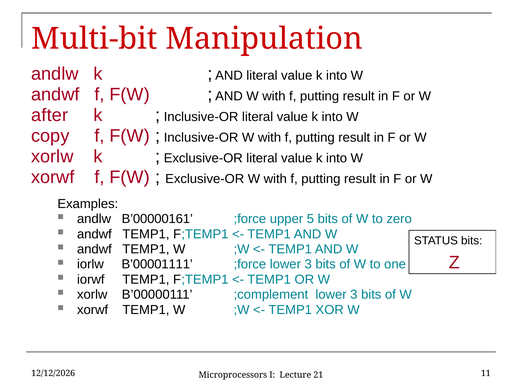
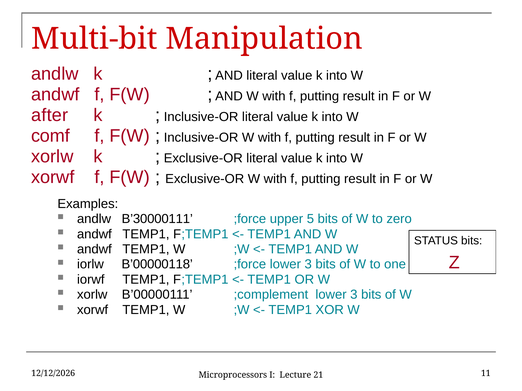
copy: copy -> comf
B’00000161: B’00000161 -> B’30000111
B’00001111: B’00001111 -> B’00000118
